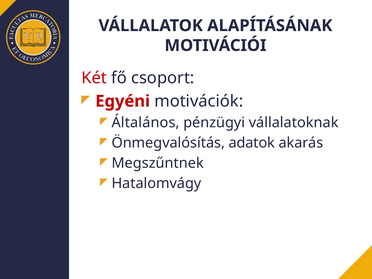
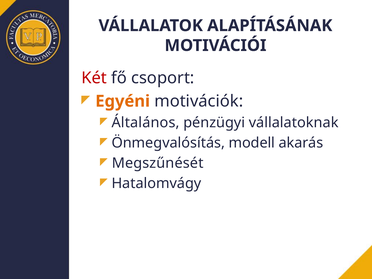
Egyéni colour: red -> orange
adatok: adatok -> modell
Megszűntnek: Megszűntnek -> Megszűnését
